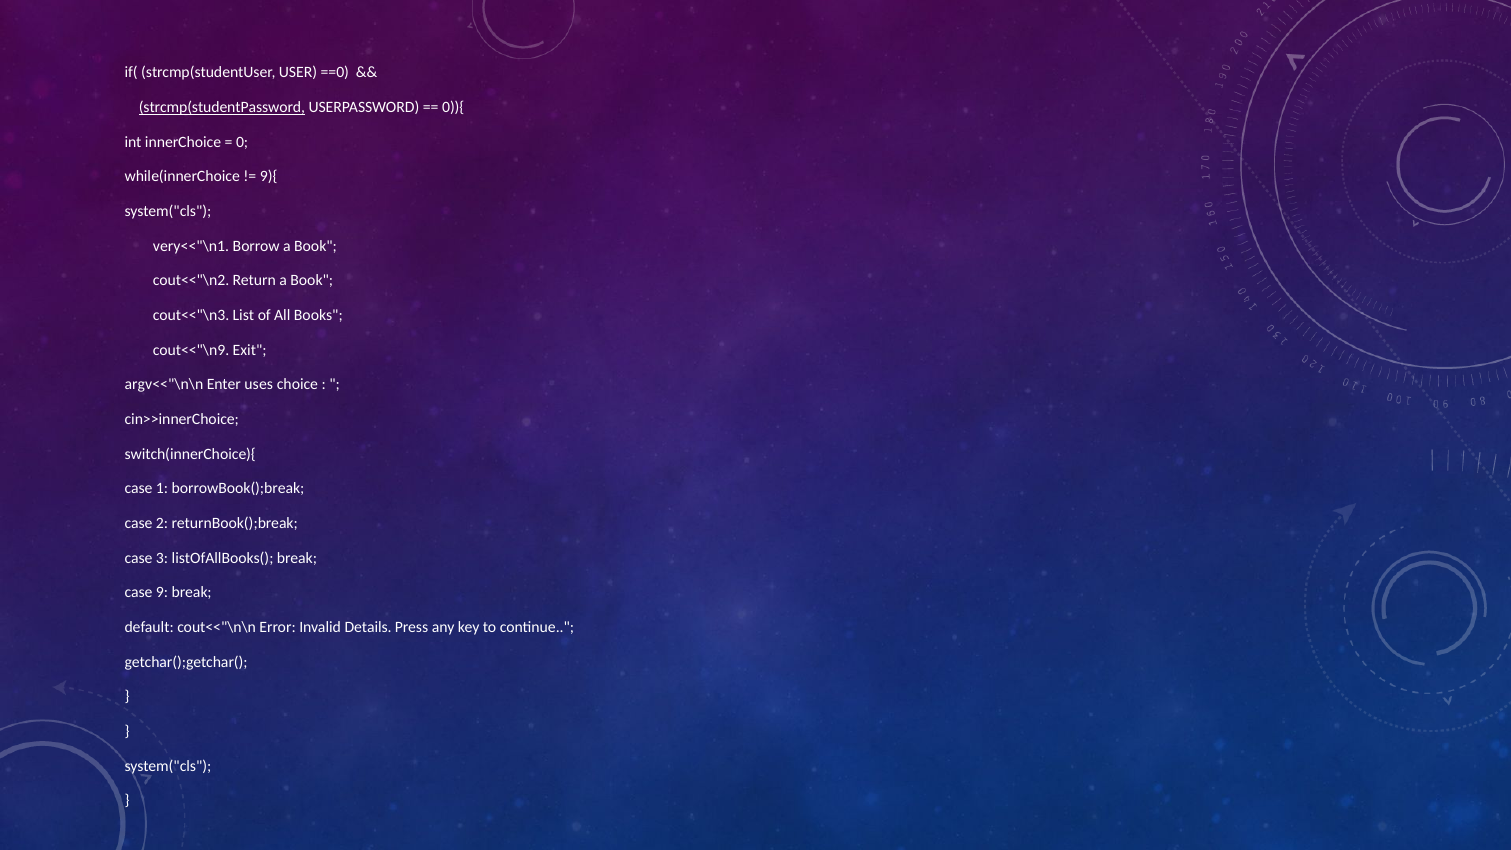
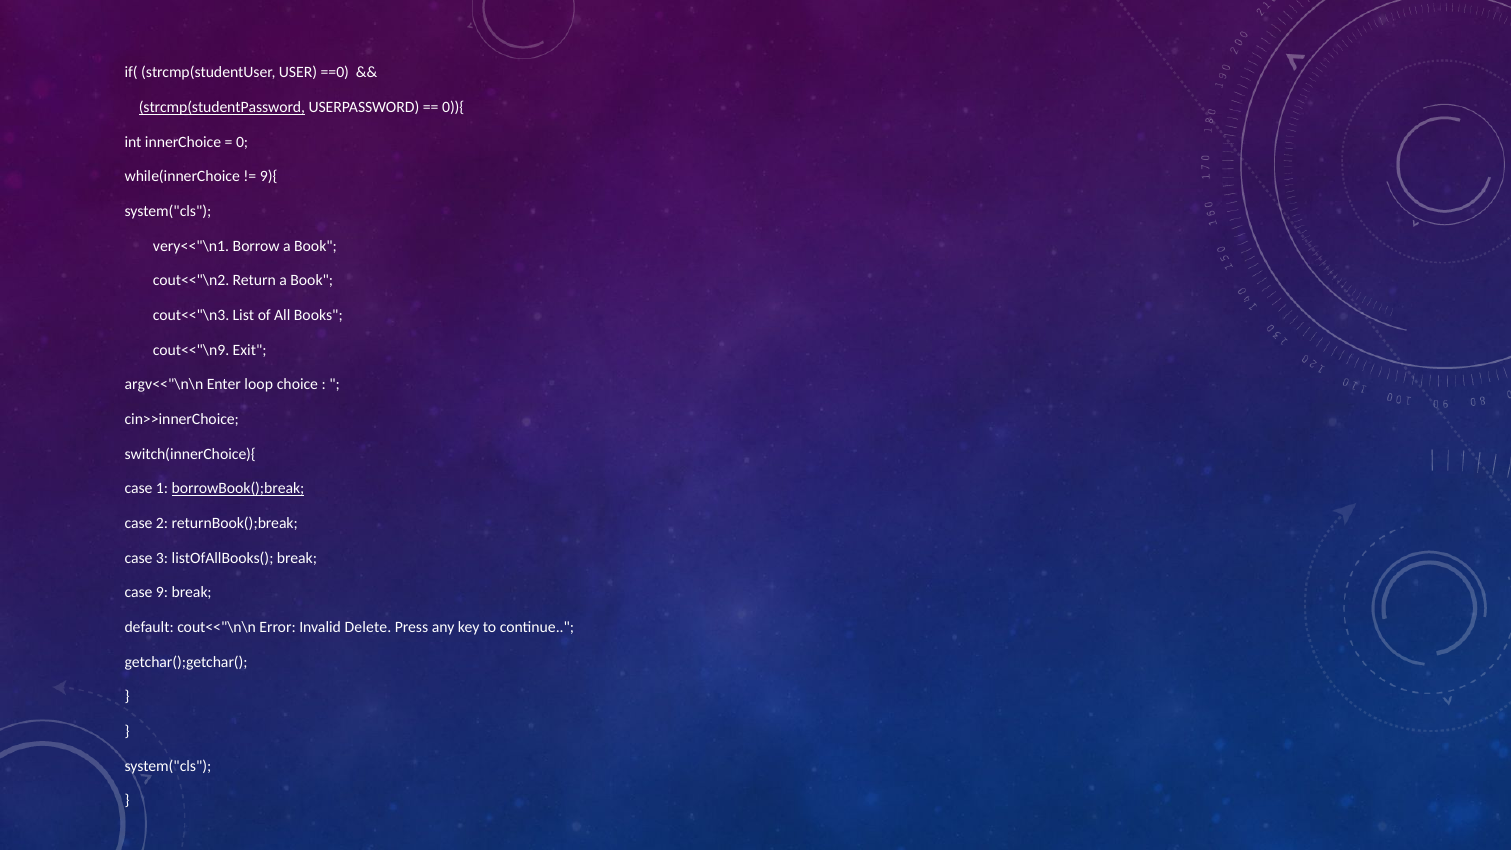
uses: uses -> loop
borrowBook();break underline: none -> present
Details: Details -> Delete
